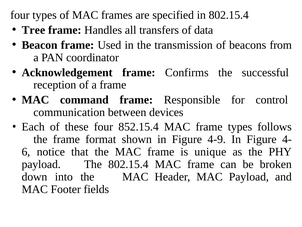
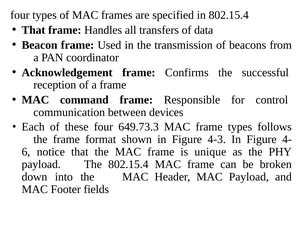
Tree at (33, 30): Tree -> That
852.15.4: 852.15.4 -> 649.73.3
4-9: 4-9 -> 4-3
